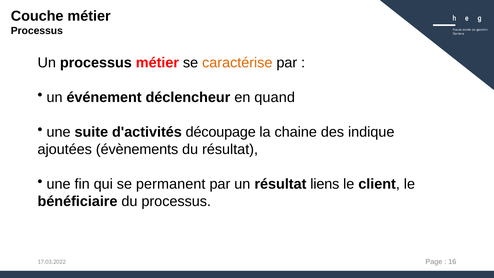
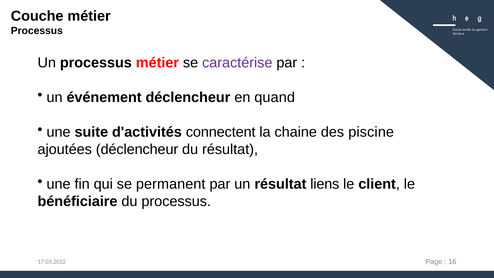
caractérise colour: orange -> purple
découpage: découpage -> connectent
indique: indique -> piscine
ajoutées évènements: évènements -> déclencheur
